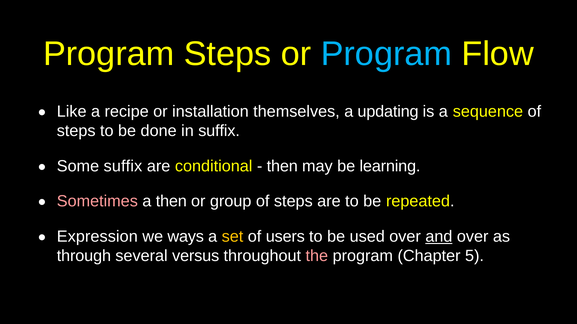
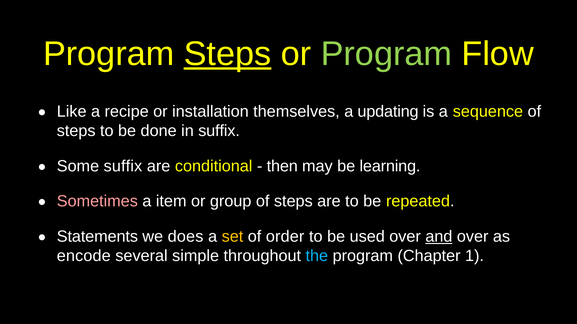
Steps at (228, 54) underline: none -> present
Program at (386, 54) colour: light blue -> light green
a then: then -> item
Expression: Expression -> Statements
ways: ways -> does
users: users -> order
through: through -> encode
versus: versus -> simple
the colour: pink -> light blue
5: 5 -> 1
